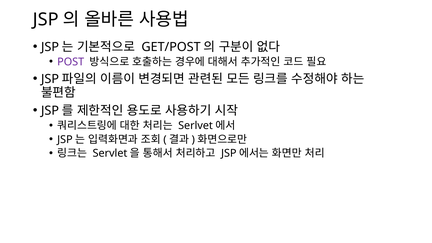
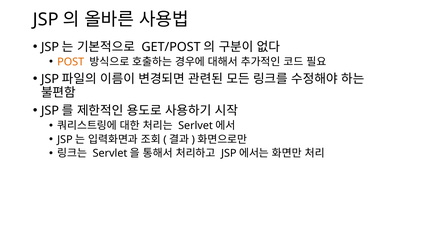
POST colour: purple -> orange
